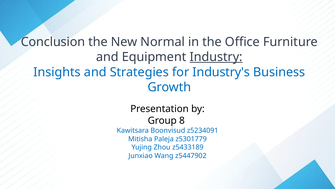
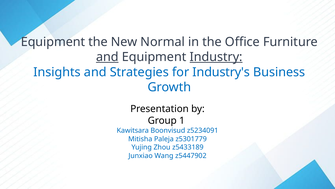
Conclusion at (53, 42): Conclusion -> Equipment
and at (107, 57) underline: none -> present
8: 8 -> 1
